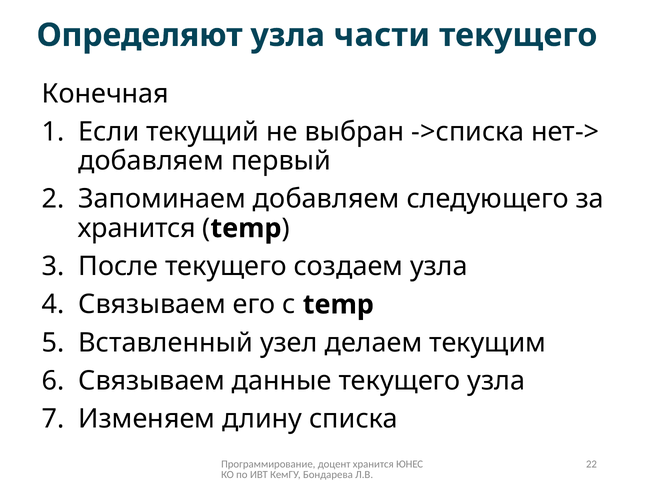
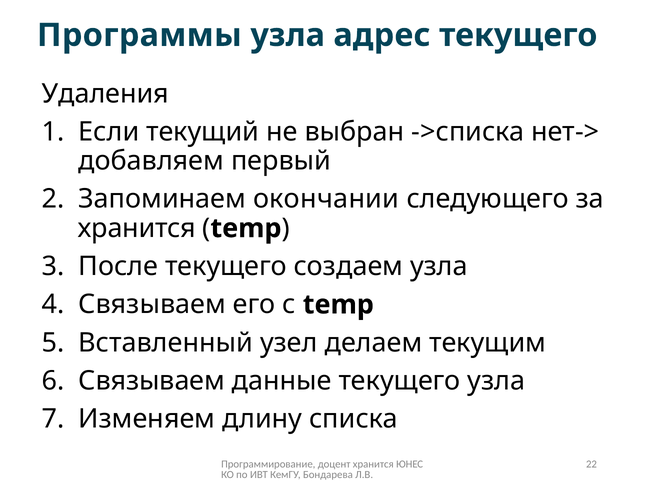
Определяют: Определяют -> Программы
части: части -> адрес
Конечная: Конечная -> Удаления
Запоминаем добавляем: добавляем -> окончании
